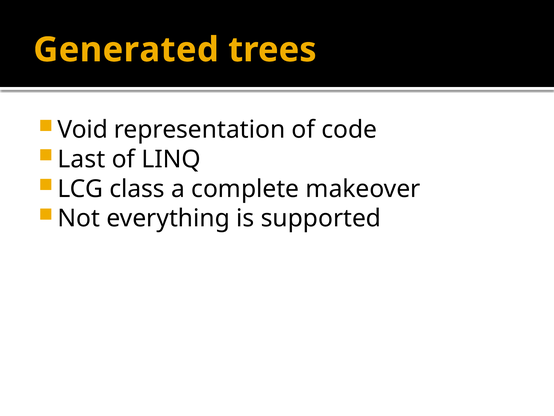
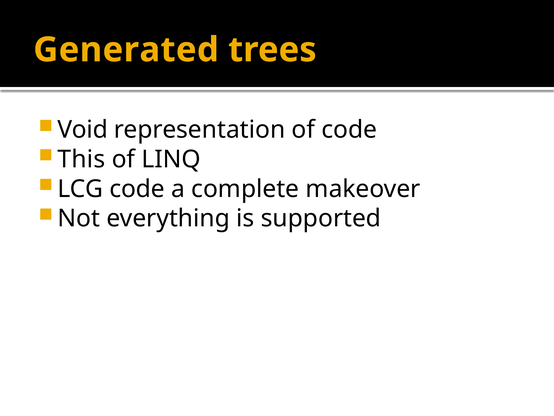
Last: Last -> This
LCG class: class -> code
